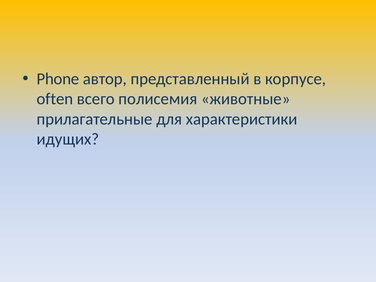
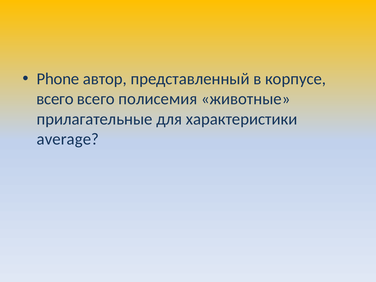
often at (55, 99): often -> всего
идущих: идущих -> average
